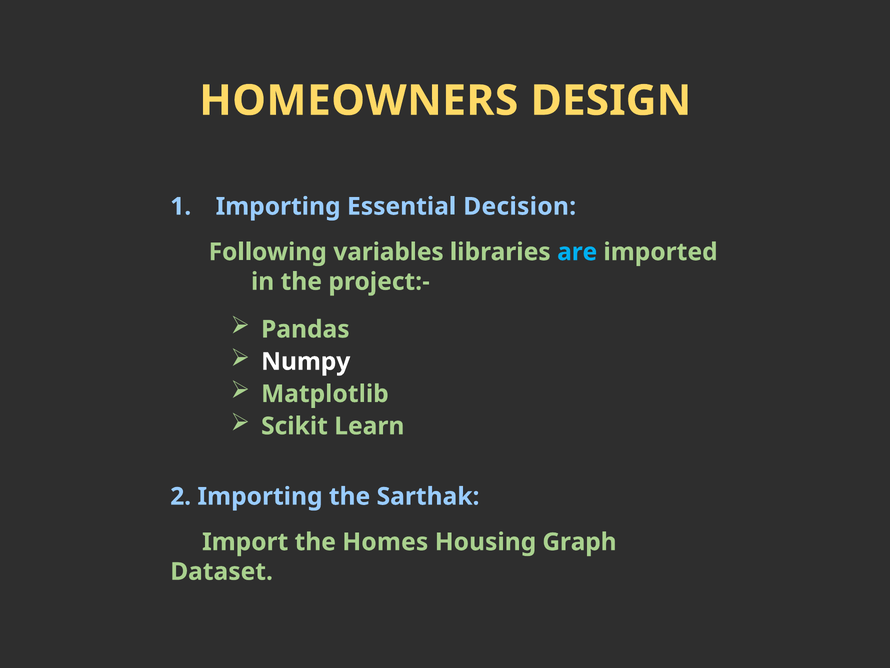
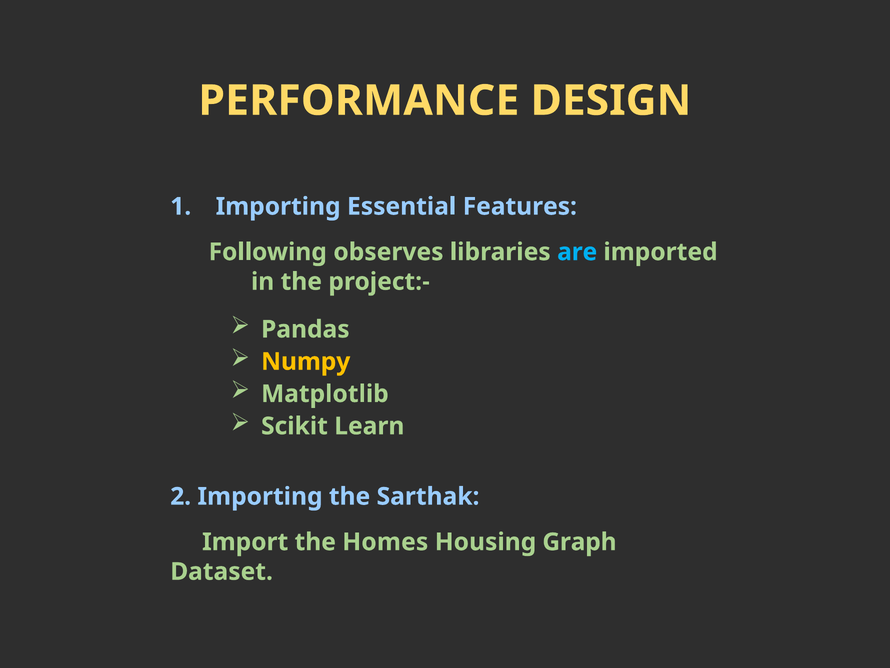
HOMEOWNERS: HOMEOWNERS -> PERFORMANCE
Decision: Decision -> Features
variables: variables -> observes
Numpy colour: white -> yellow
